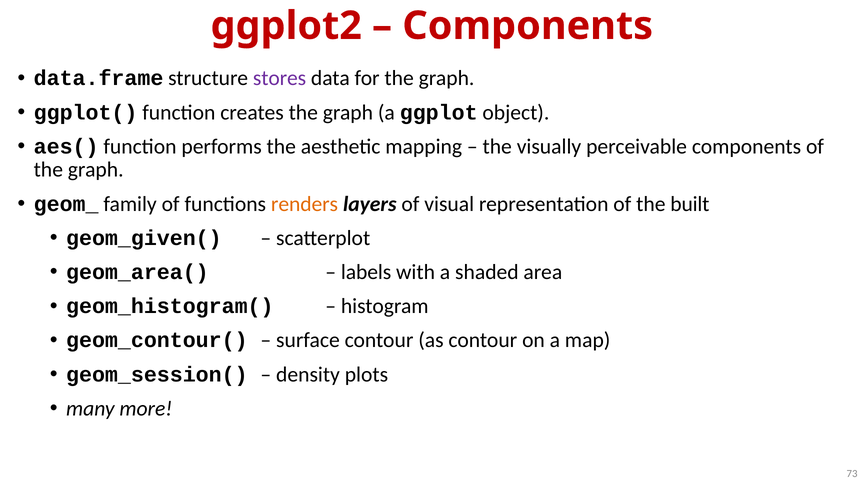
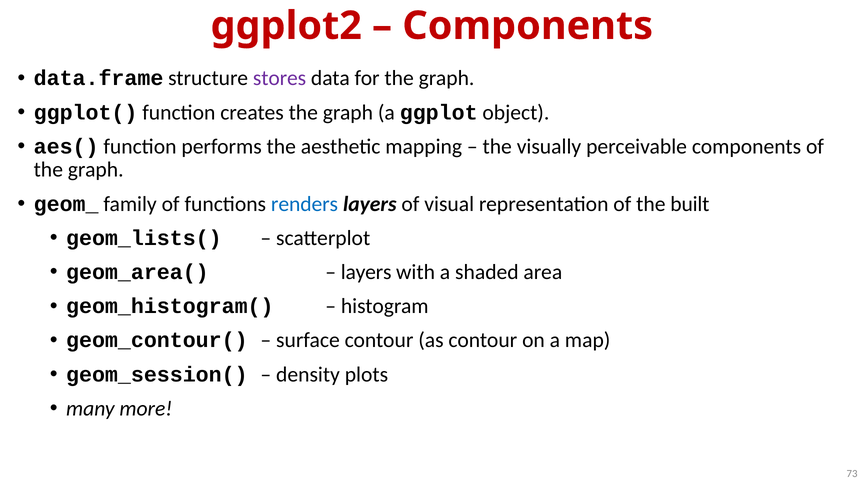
renders colour: orange -> blue
geom_given(: geom_given( -> geom_lists(
labels at (366, 272): labels -> layers
